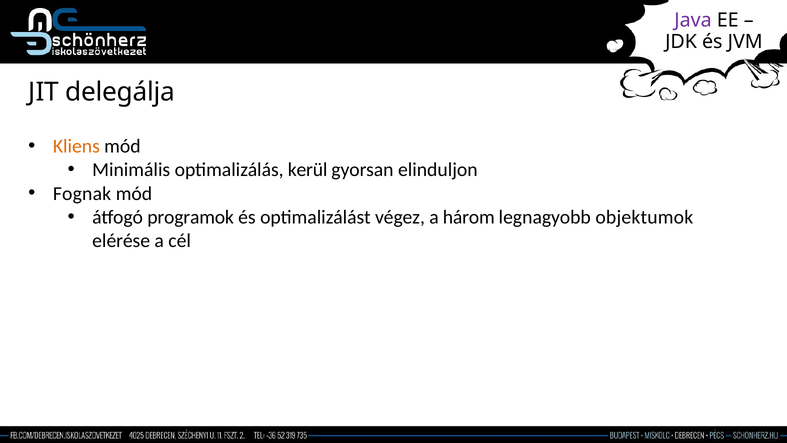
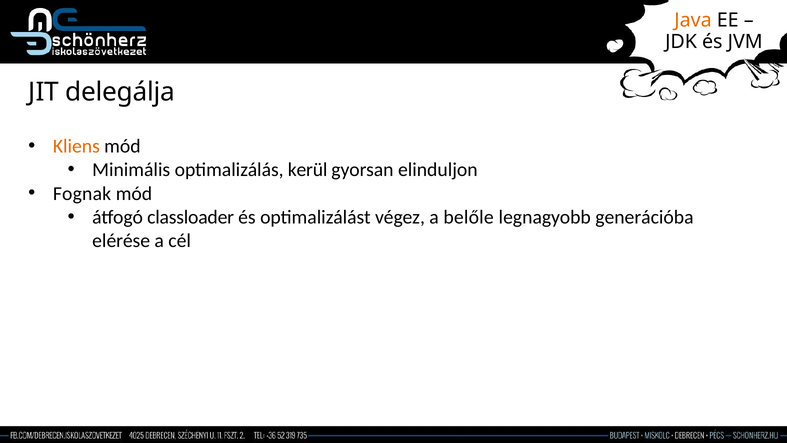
Java colour: purple -> orange
programok: programok -> classloader
három: három -> belőle
objektumok: objektumok -> generációba
